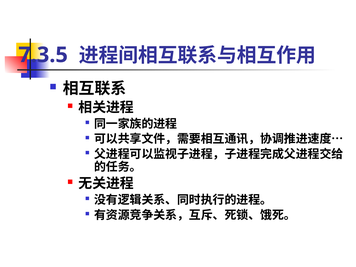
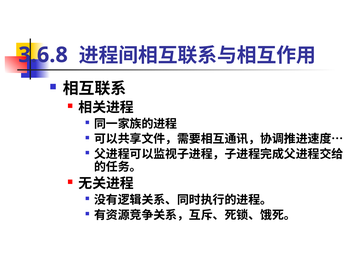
7.3.5: 7.3.5 -> 3.6.8
